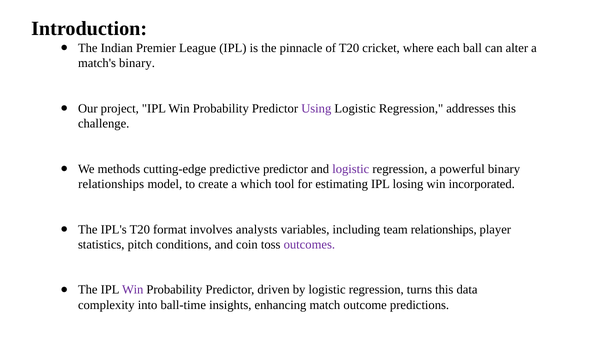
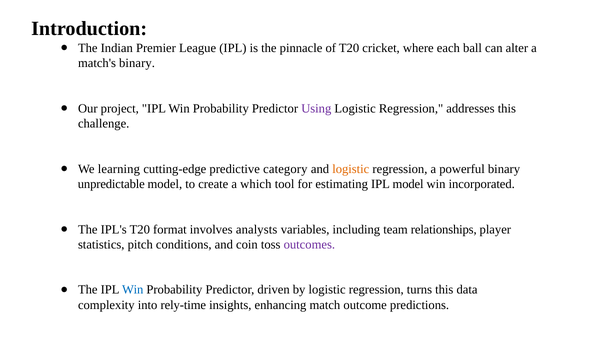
methods: methods -> learning
predictive predictor: predictor -> category
logistic at (351, 169) colour: purple -> orange
relationships at (111, 184): relationships -> unpredictable
IPL losing: losing -> model
Win at (133, 290) colour: purple -> blue
ball-time: ball-time -> rely-time
